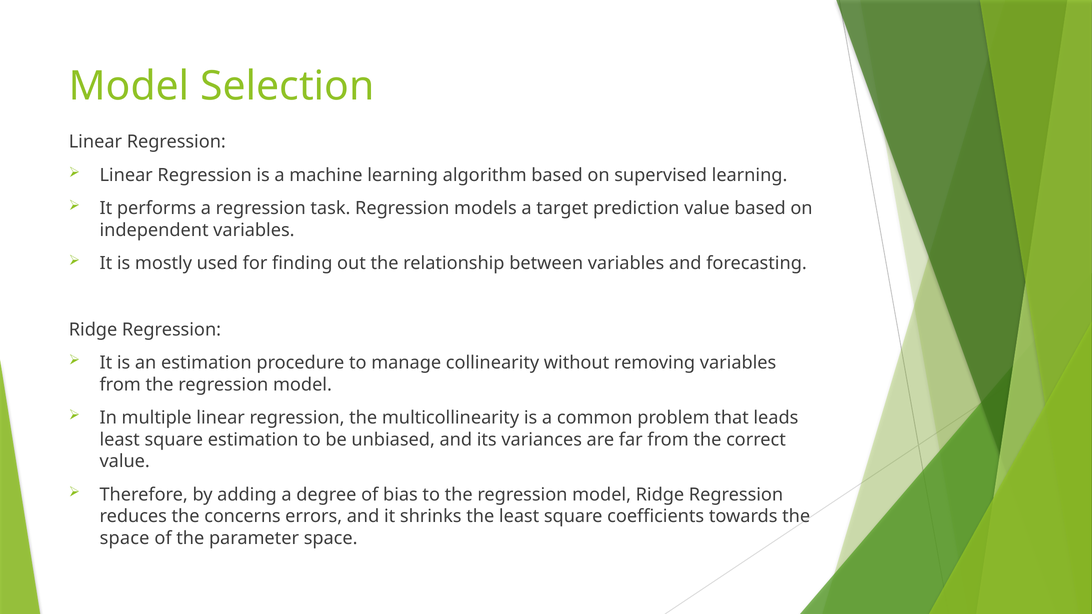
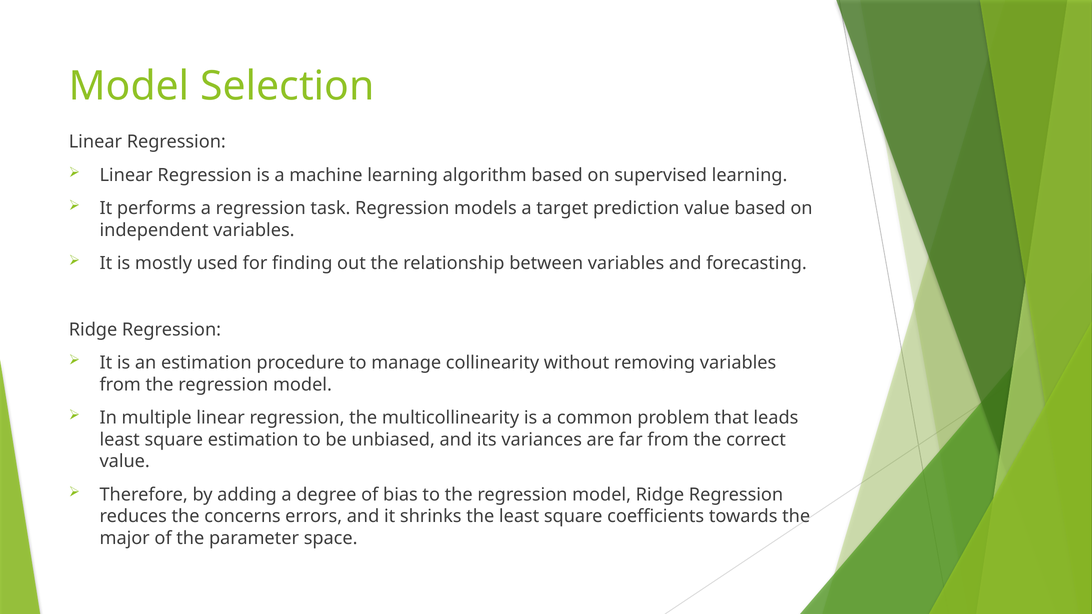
space at (125, 539): space -> major
